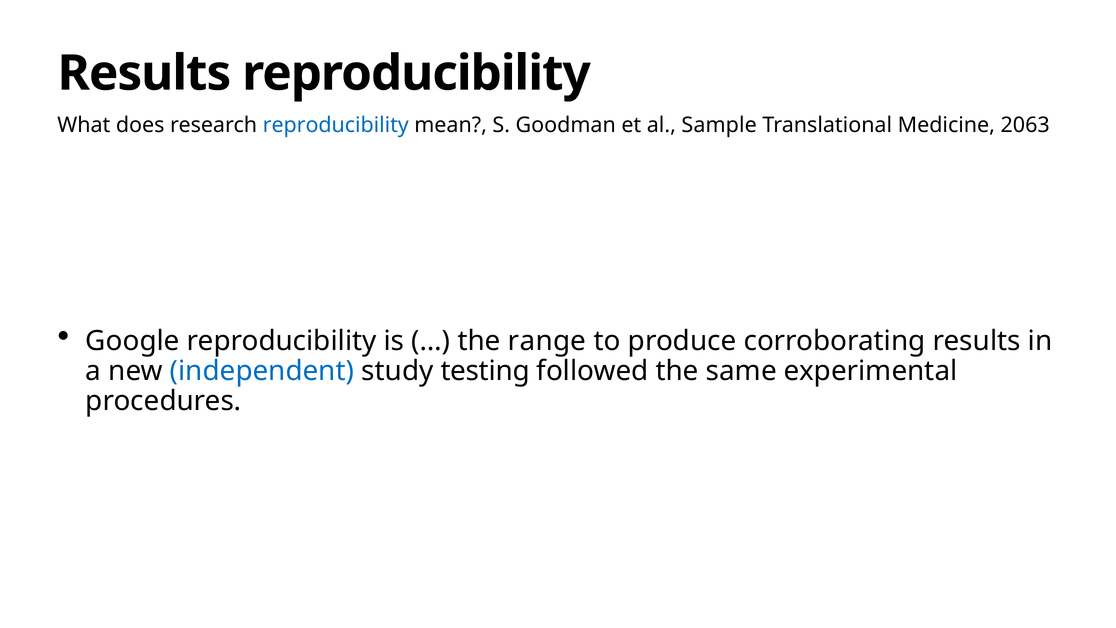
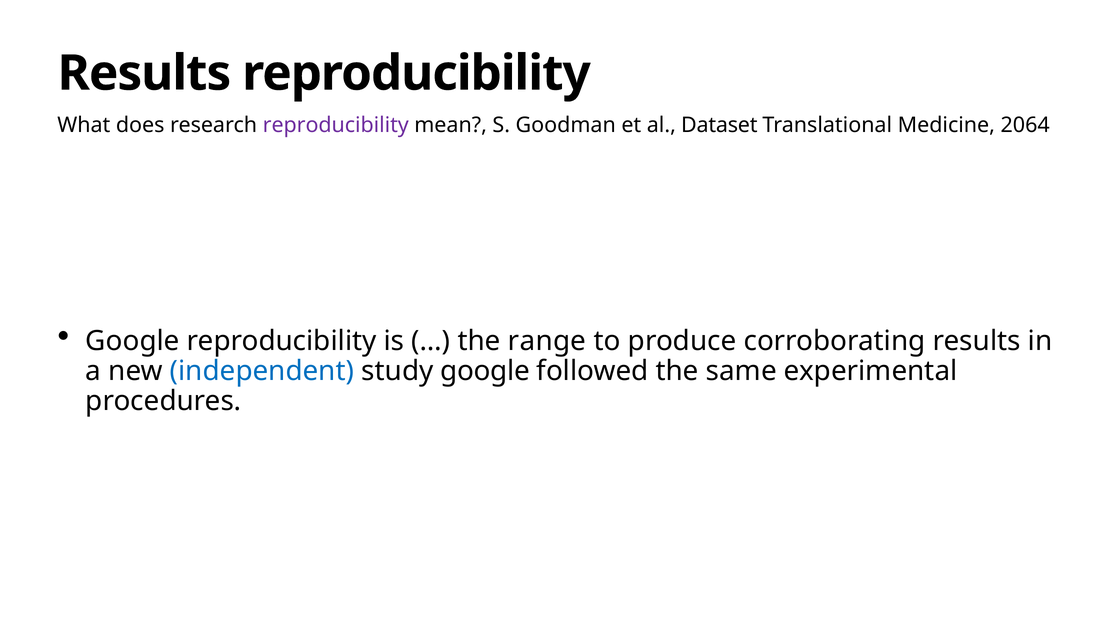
reproducibility at (336, 125) colour: blue -> purple
Sample: Sample -> Dataset
2063: 2063 -> 2064
study testing: testing -> google
